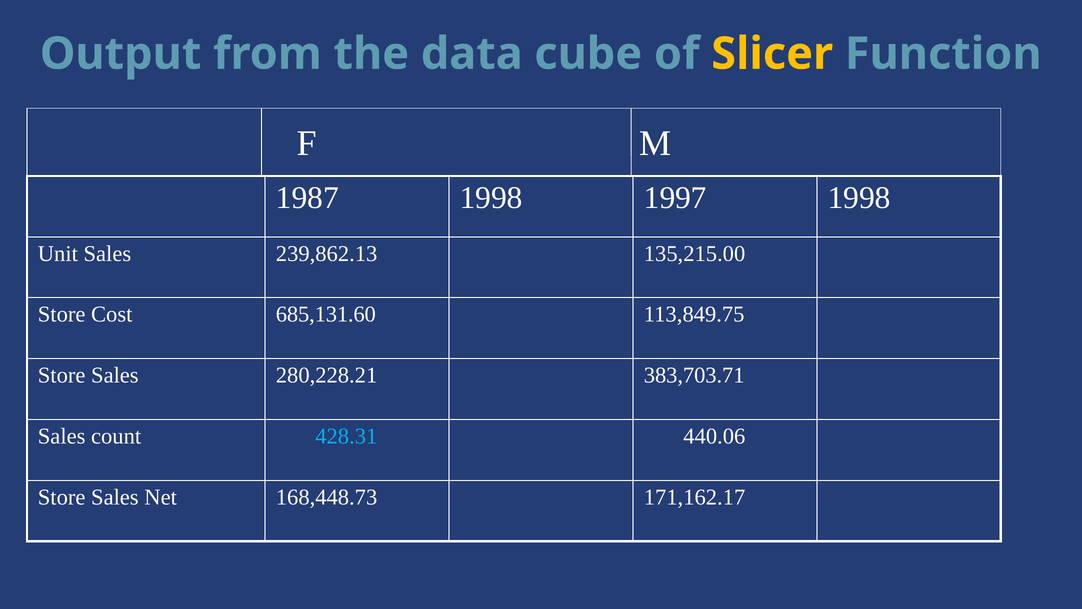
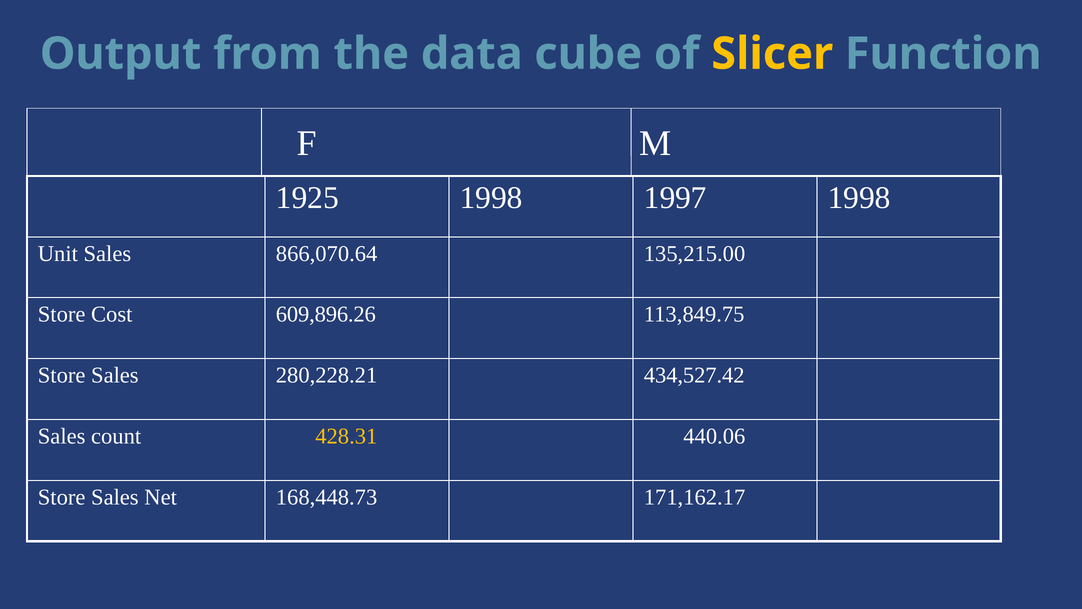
1987: 1987 -> 1925
239,862.13: 239,862.13 -> 866,070.64
685,131.60: 685,131.60 -> 609,896.26
383,703.71: 383,703.71 -> 434,527.42
428.31 colour: light blue -> yellow
